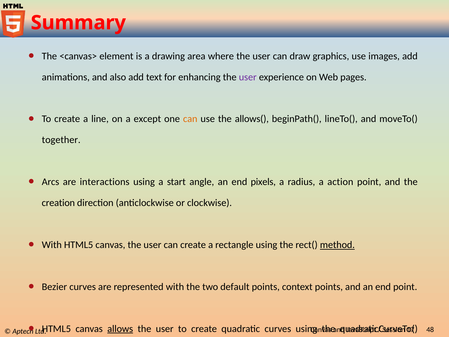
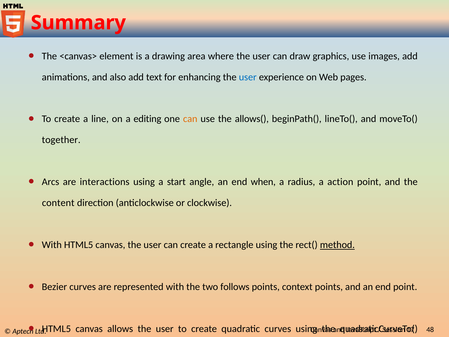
user at (248, 77) colour: purple -> blue
except: except -> editing
pixels: pixels -> when
creation: creation -> content
default: default -> follows
allows underline: present -> none
